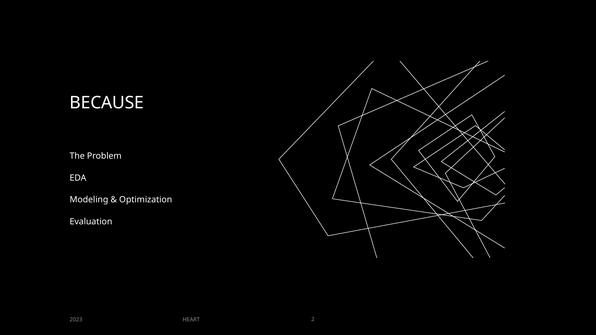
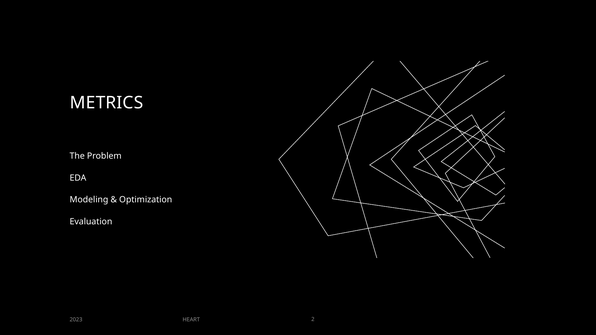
BECAUSE: BECAUSE -> METRICS
